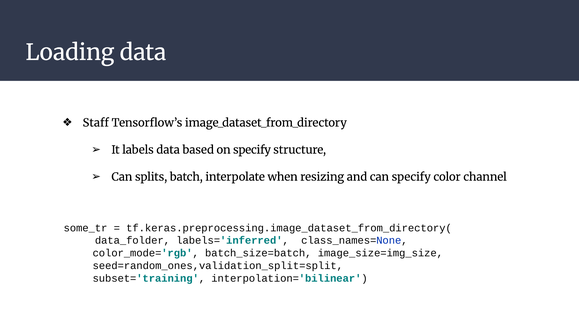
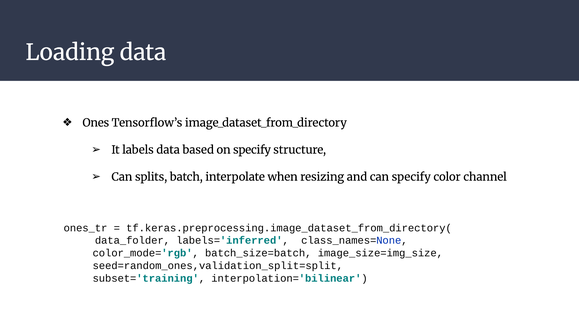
Staff: Staff -> Ones
some_tr: some_tr -> ones_tr
